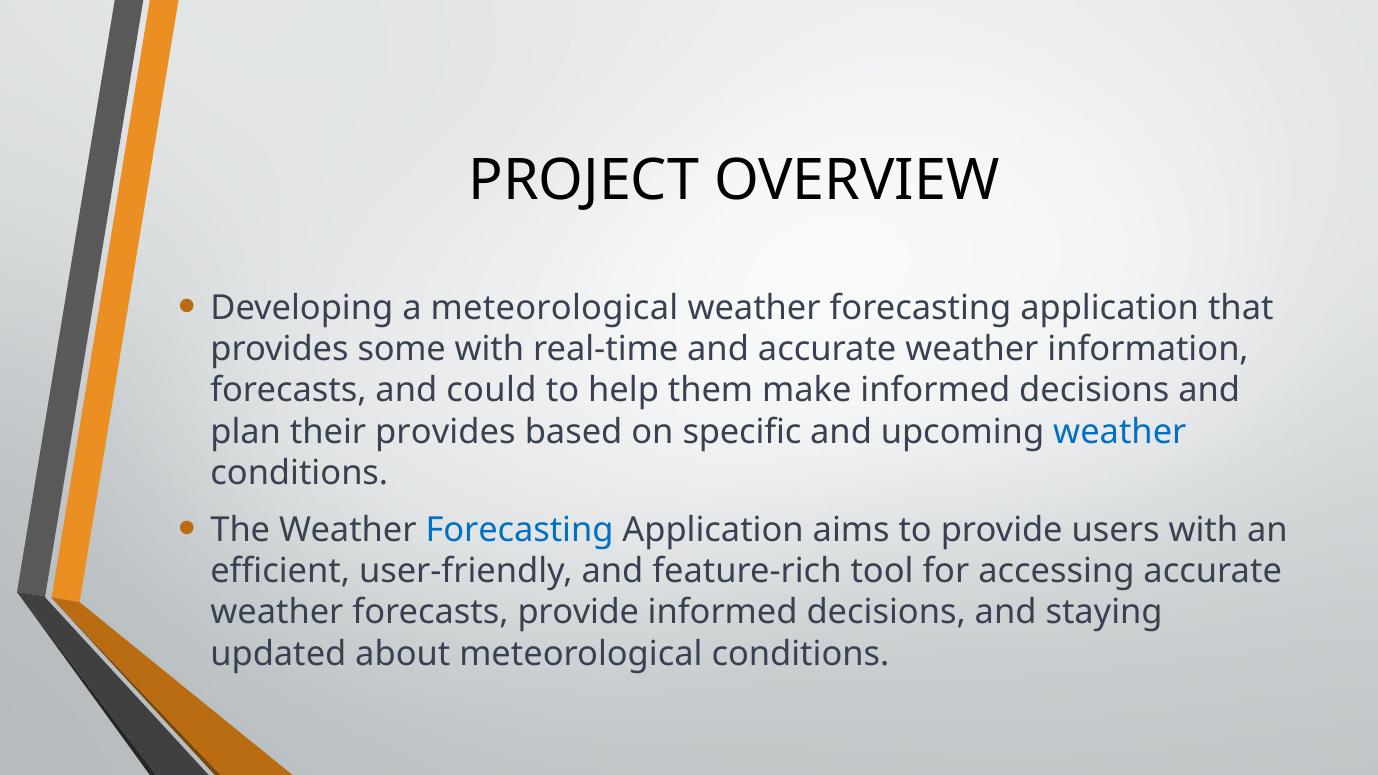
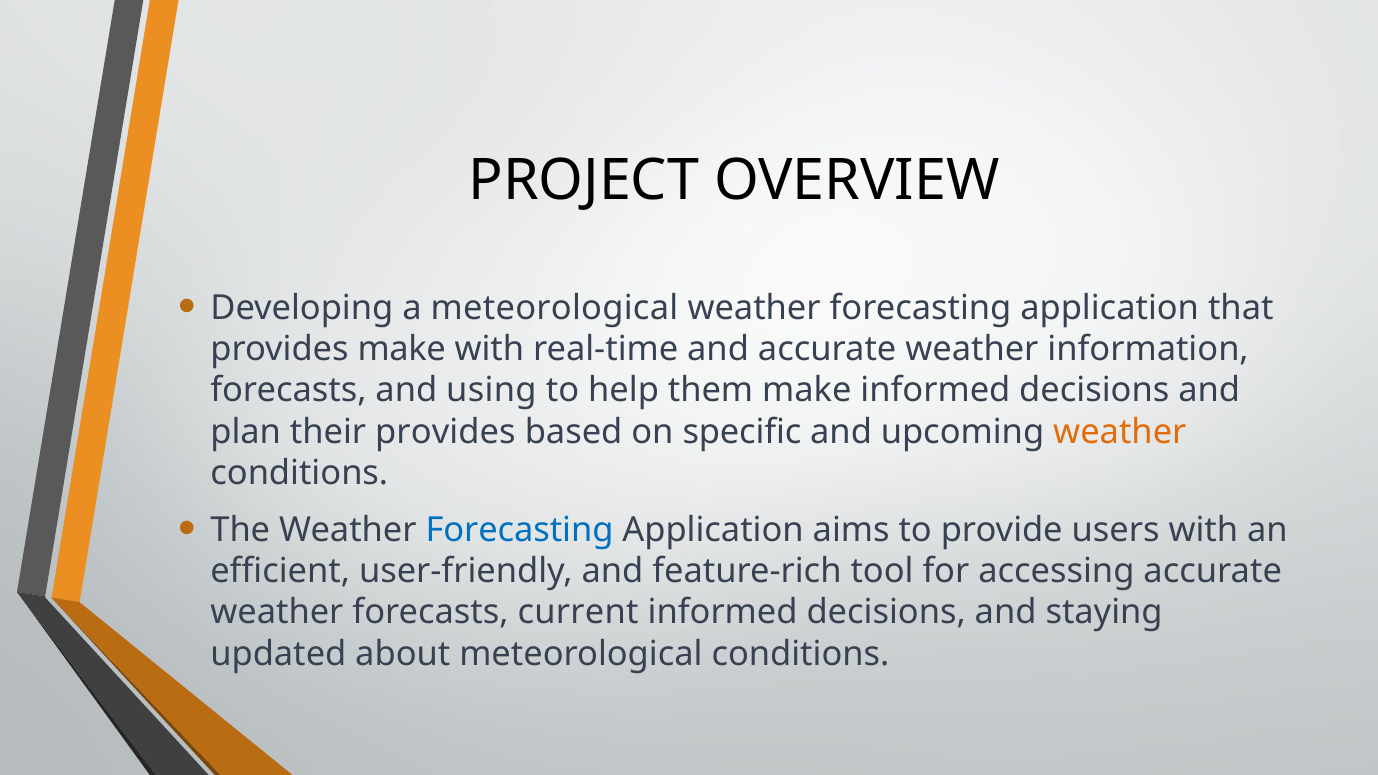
provides some: some -> make
could: could -> using
weather at (1120, 432) colour: blue -> orange
forecasts provide: provide -> current
